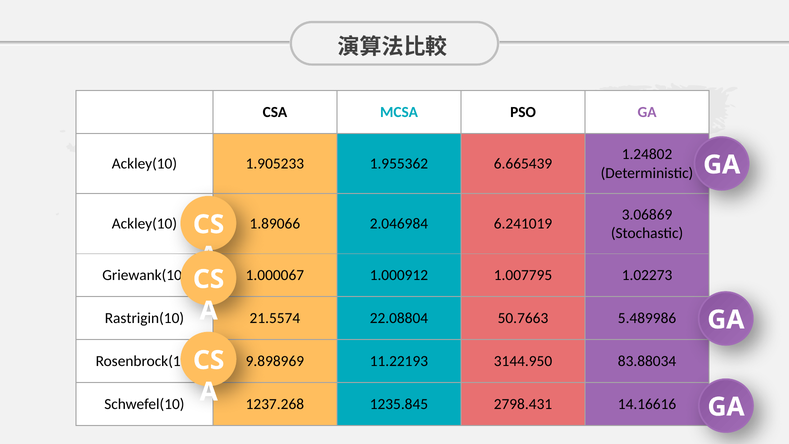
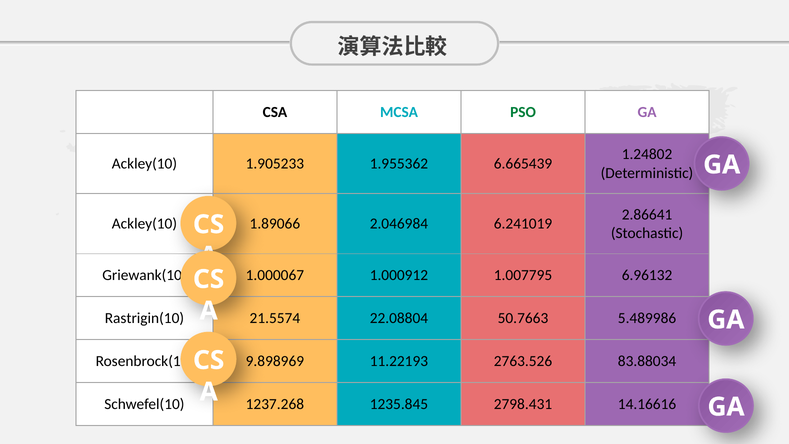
PSO colour: black -> green
3.06869: 3.06869 -> 2.86641
1.02273: 1.02273 -> 6.96132
3144.950: 3144.950 -> 2763.526
